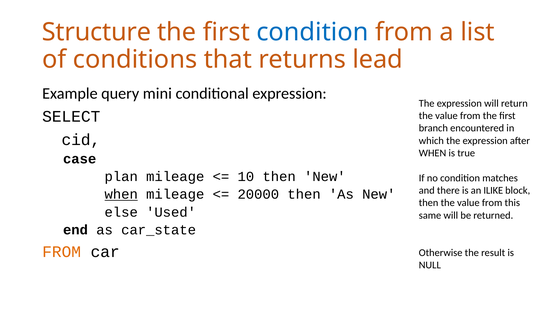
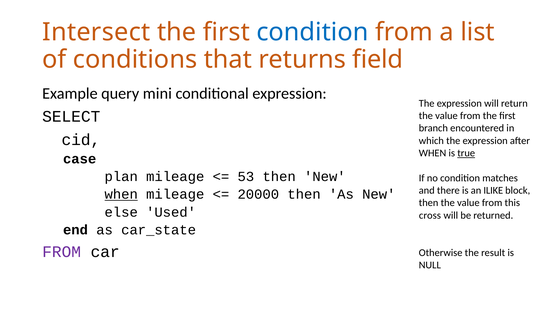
Structure: Structure -> Intersect
lead: lead -> field
true underline: none -> present
10: 10 -> 53
same: same -> cross
FROM at (62, 252) colour: orange -> purple
